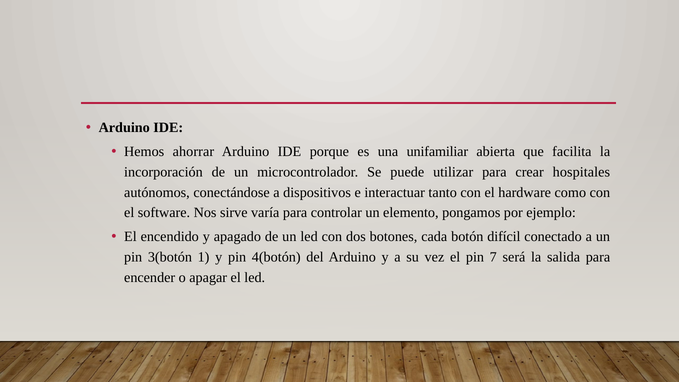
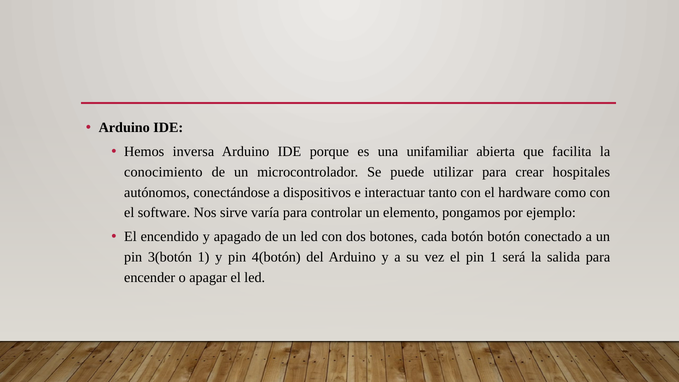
ahorrar: ahorrar -> inversa
incorporación: incorporación -> conocimiento
botón difícil: difícil -> botón
pin 7: 7 -> 1
